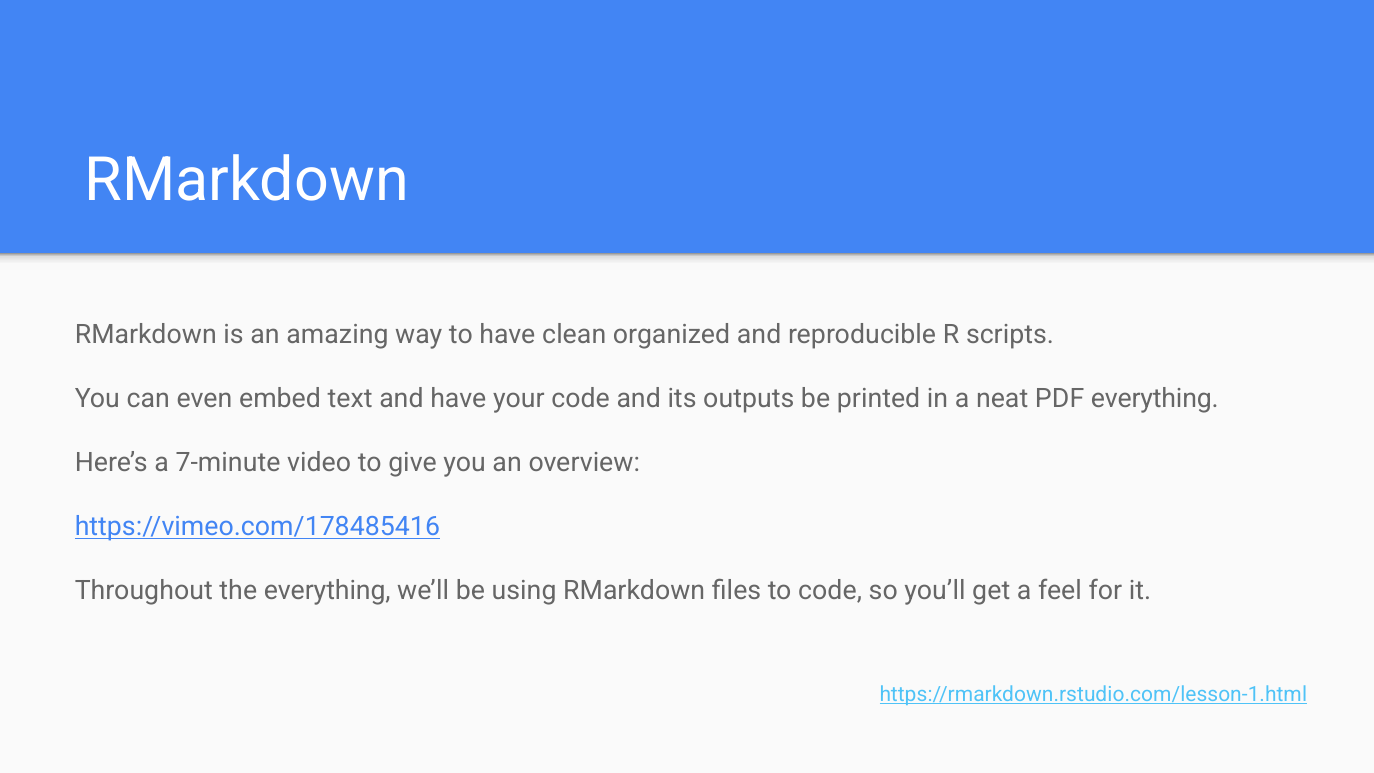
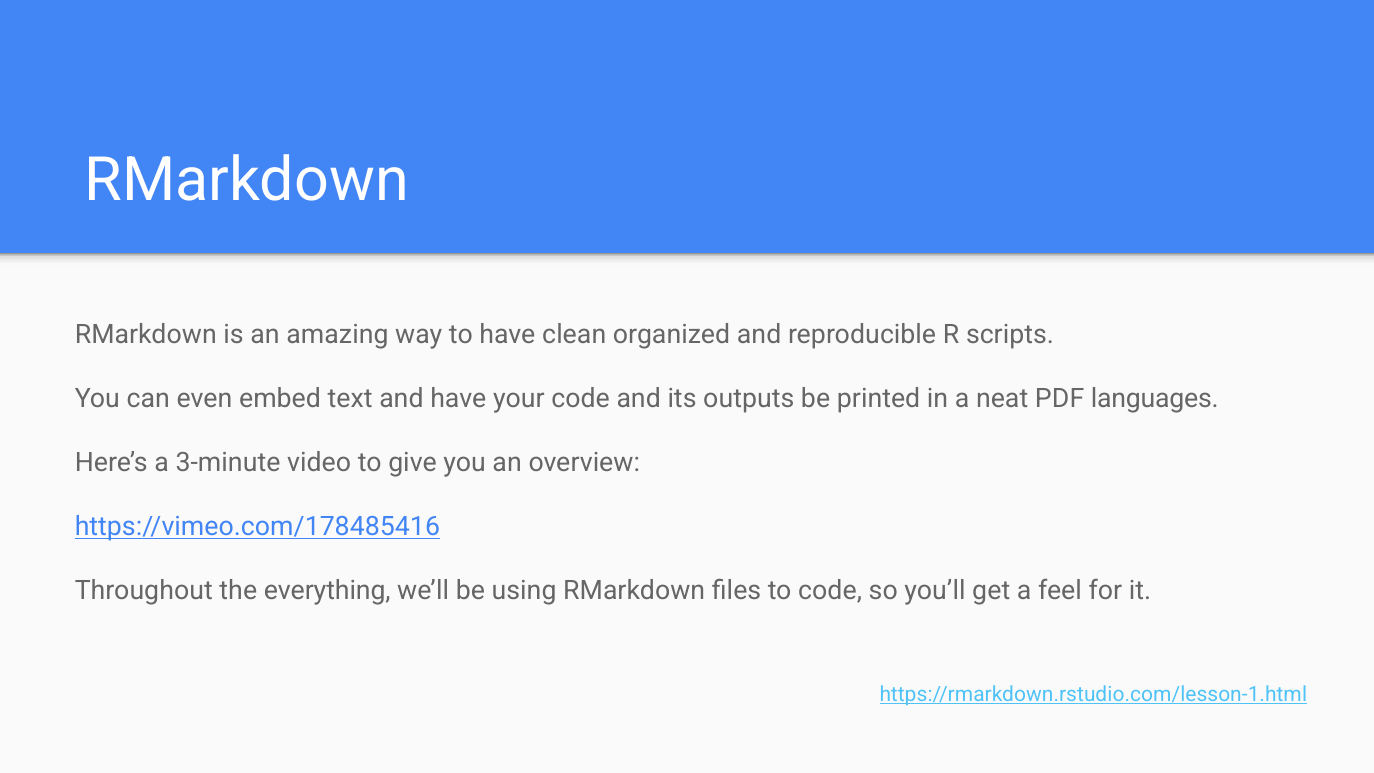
PDF everything: everything -> languages
7-minute: 7-minute -> 3-minute
